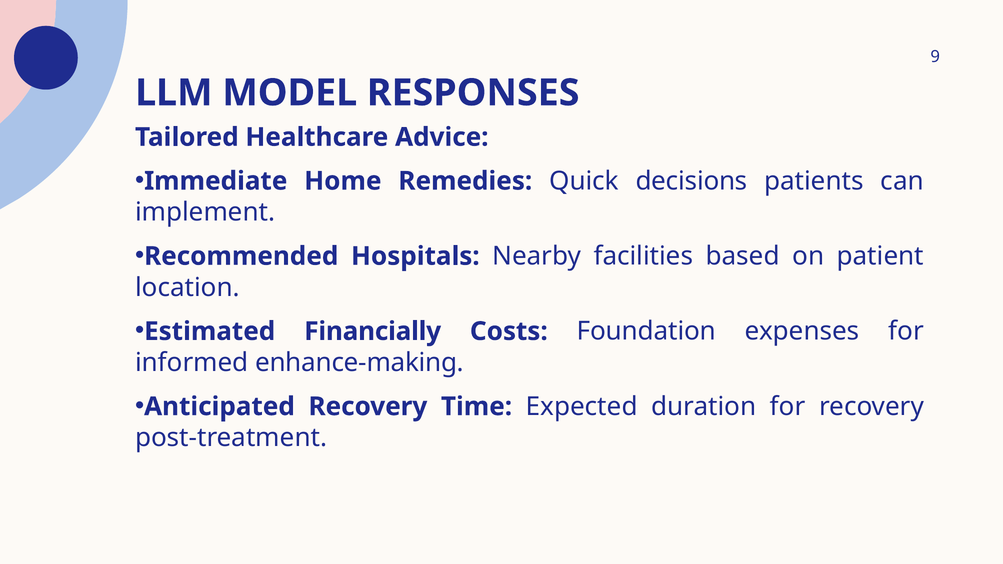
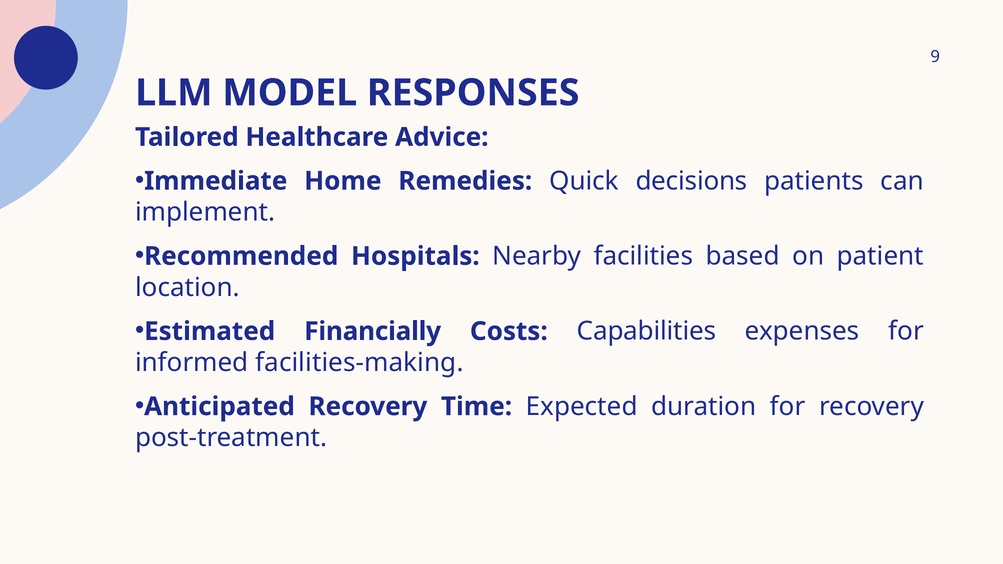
Foundation: Foundation -> Capabilities
enhance-making: enhance-making -> facilities-making
